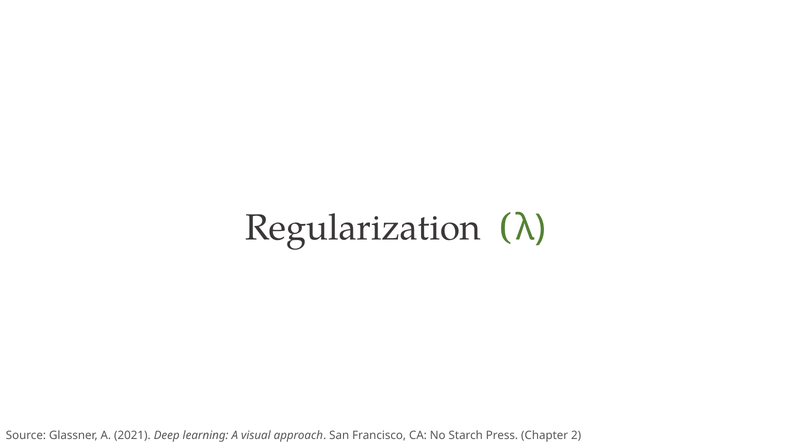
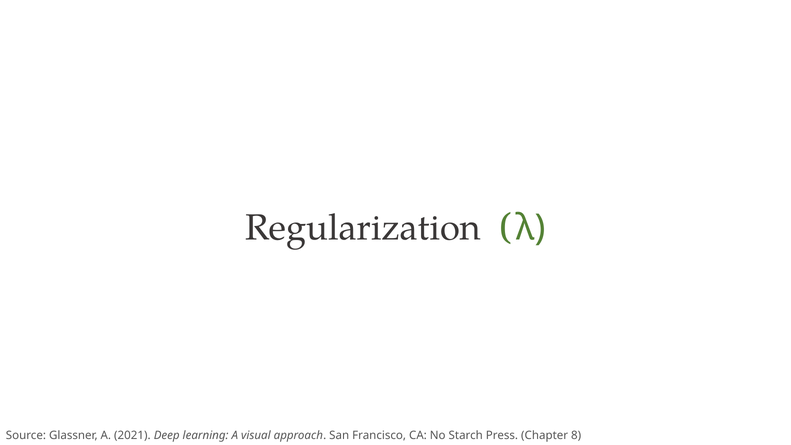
2: 2 -> 8
